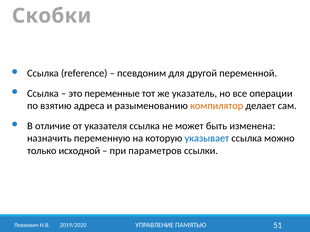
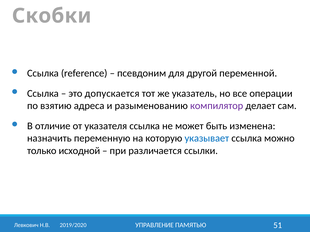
переменные: переменные -> допускается
компилятор colour: orange -> purple
параметров: параметров -> различается
